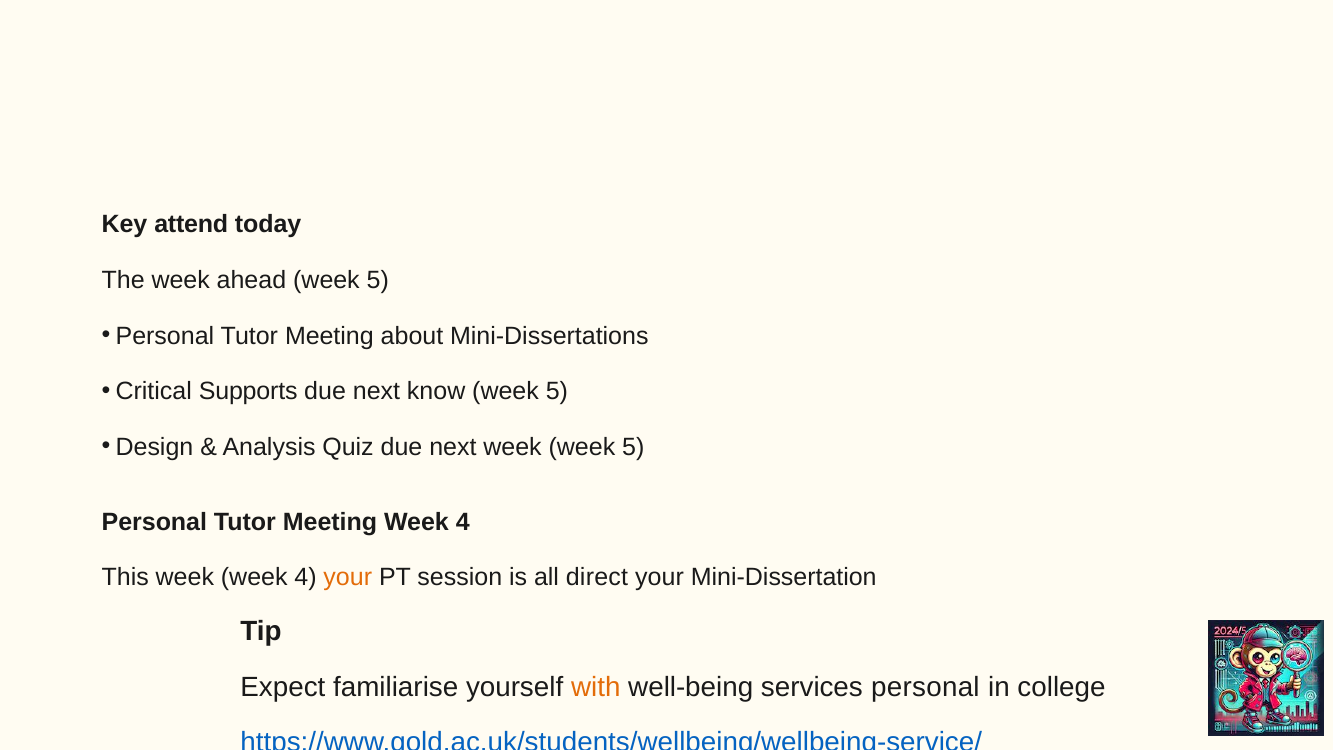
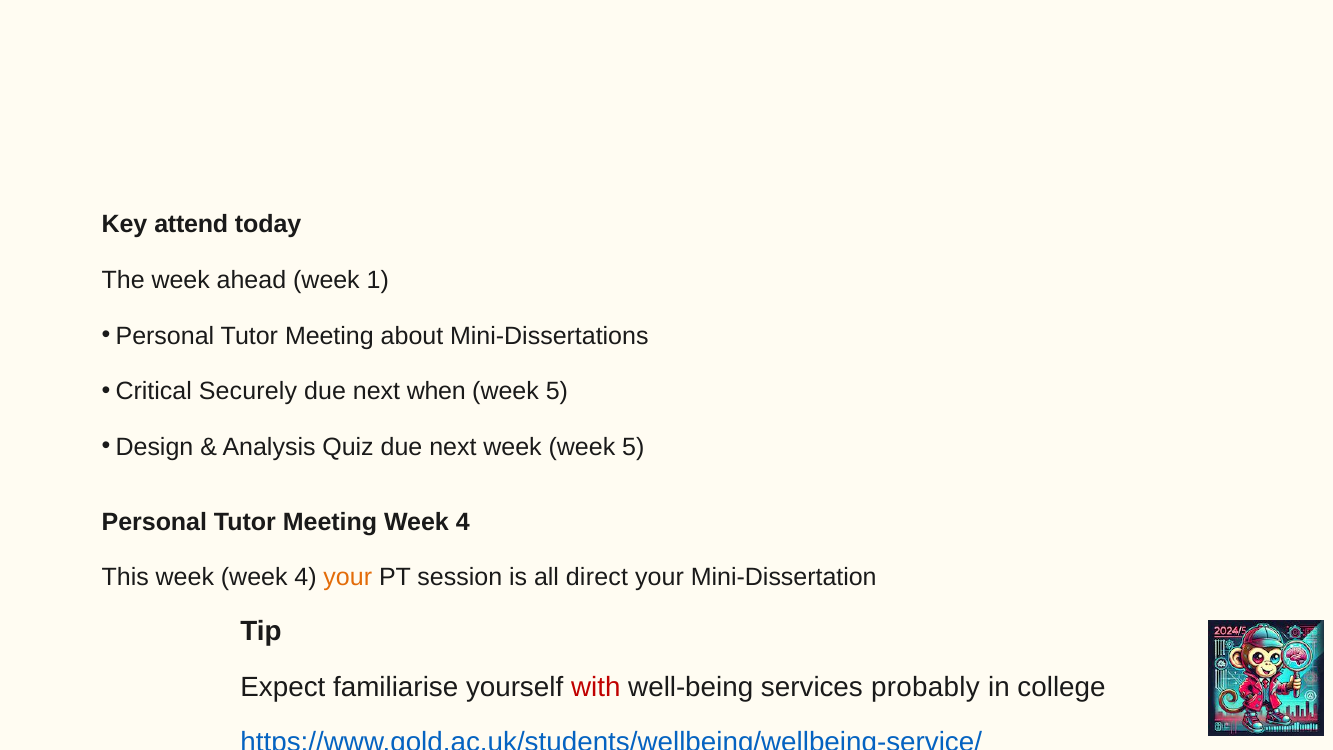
ahead week 5: 5 -> 1
Supports: Supports -> Securely
know: know -> when
with colour: orange -> red
services personal: personal -> probably
